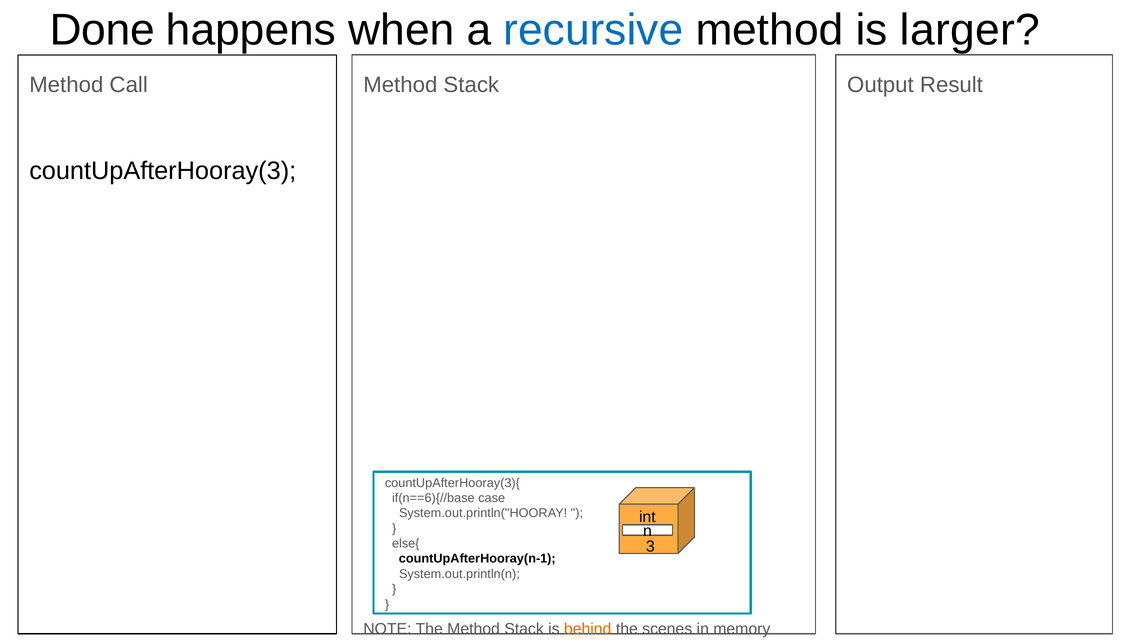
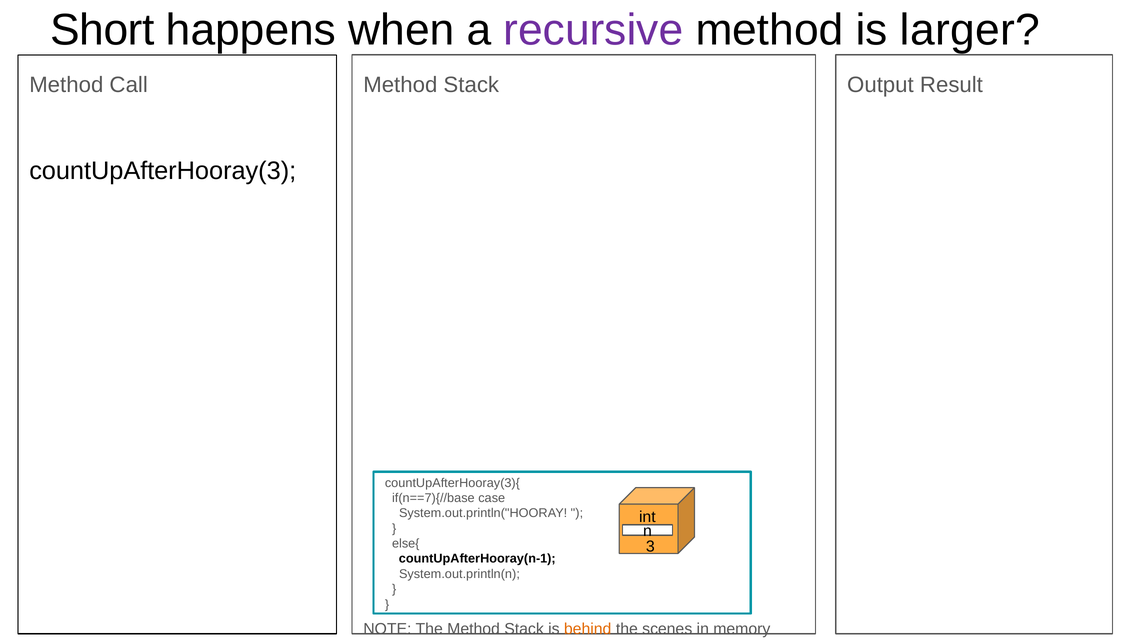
Done: Done -> Short
recursive colour: blue -> purple
if(n==6){//base: if(n==6){//base -> if(n==7){//base
